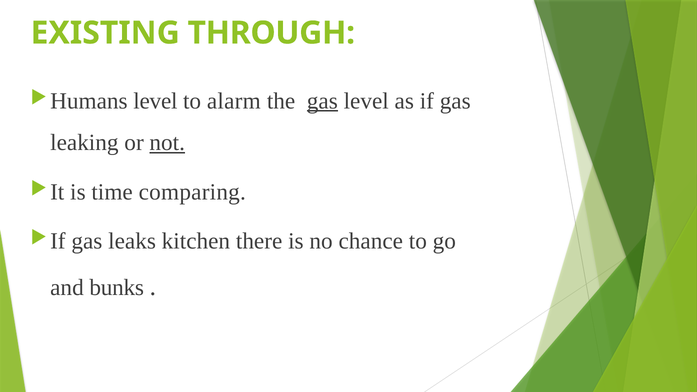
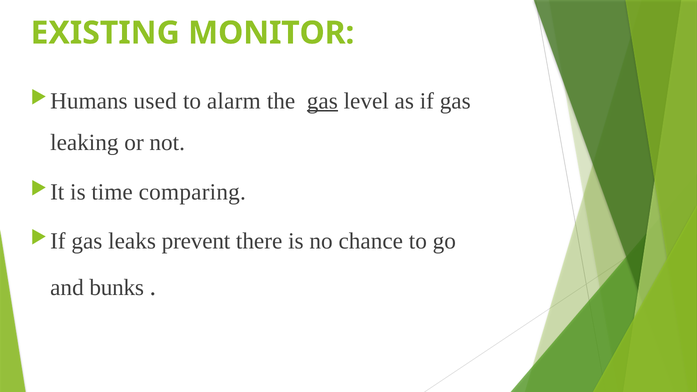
THROUGH: THROUGH -> MONITOR
level at (155, 101): level -> used
not underline: present -> none
kitchen: kitchen -> prevent
